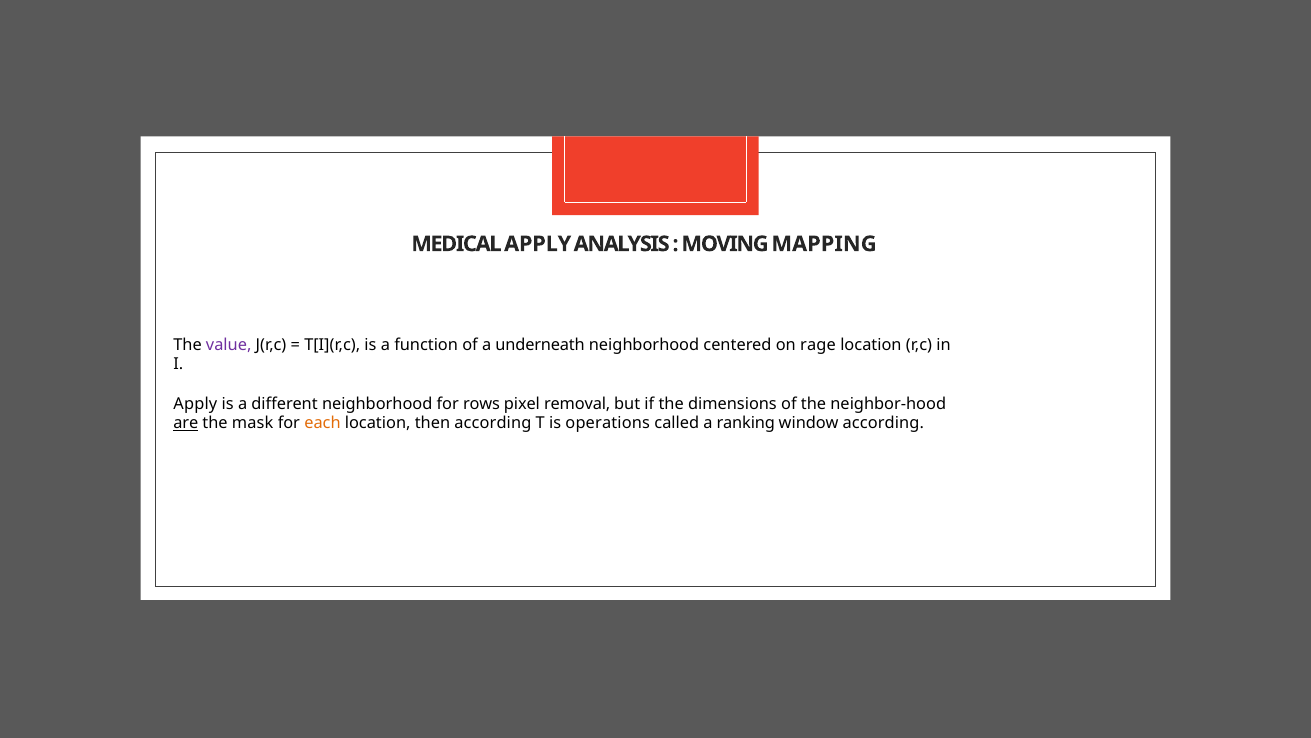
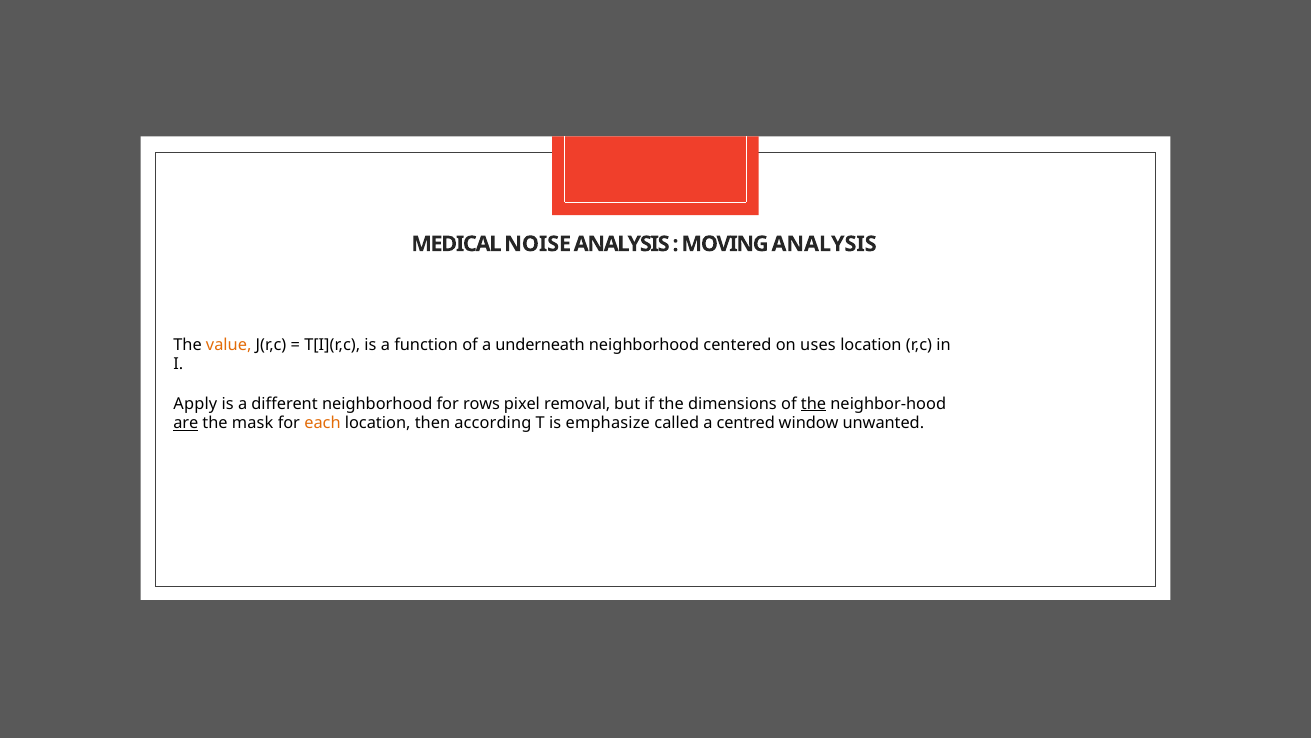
MEDICAL APPLY: APPLY -> NOISE
MOVING MAPPING: MAPPING -> ANALYSIS
value colour: purple -> orange
rage: rage -> uses
the at (814, 404) underline: none -> present
operations: operations -> emphasize
ranking: ranking -> centred
window according: according -> unwanted
